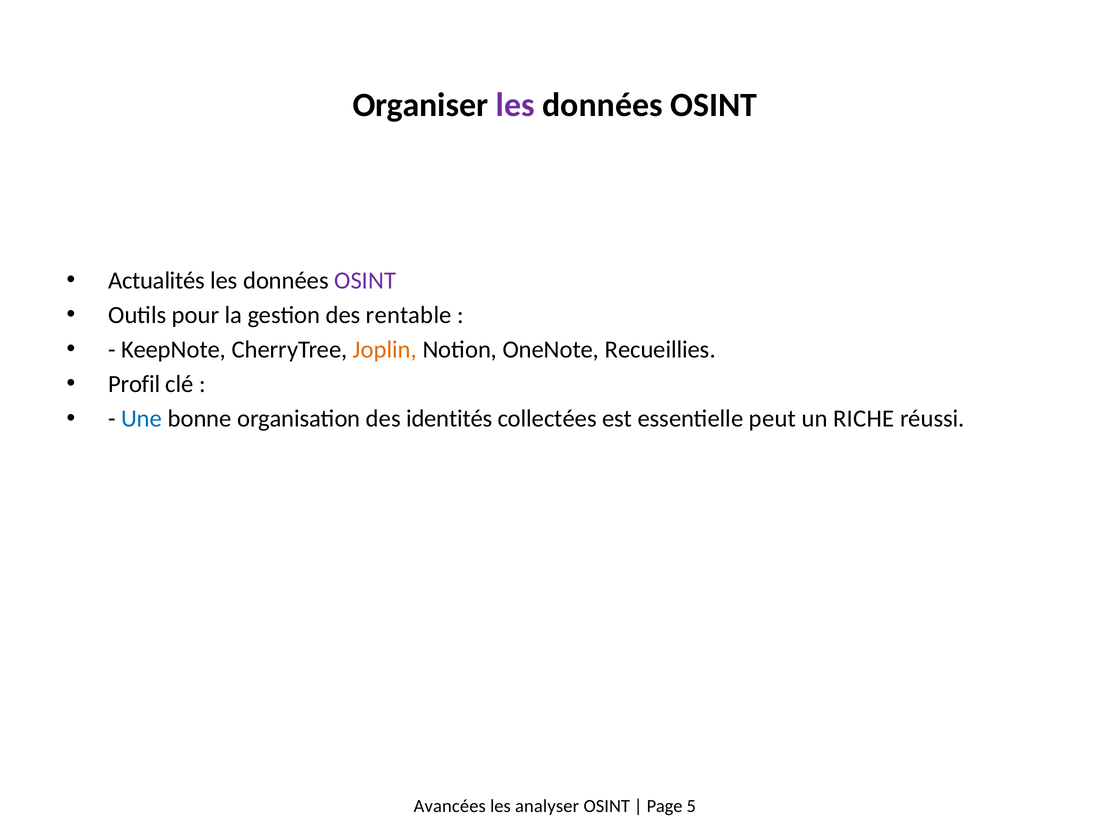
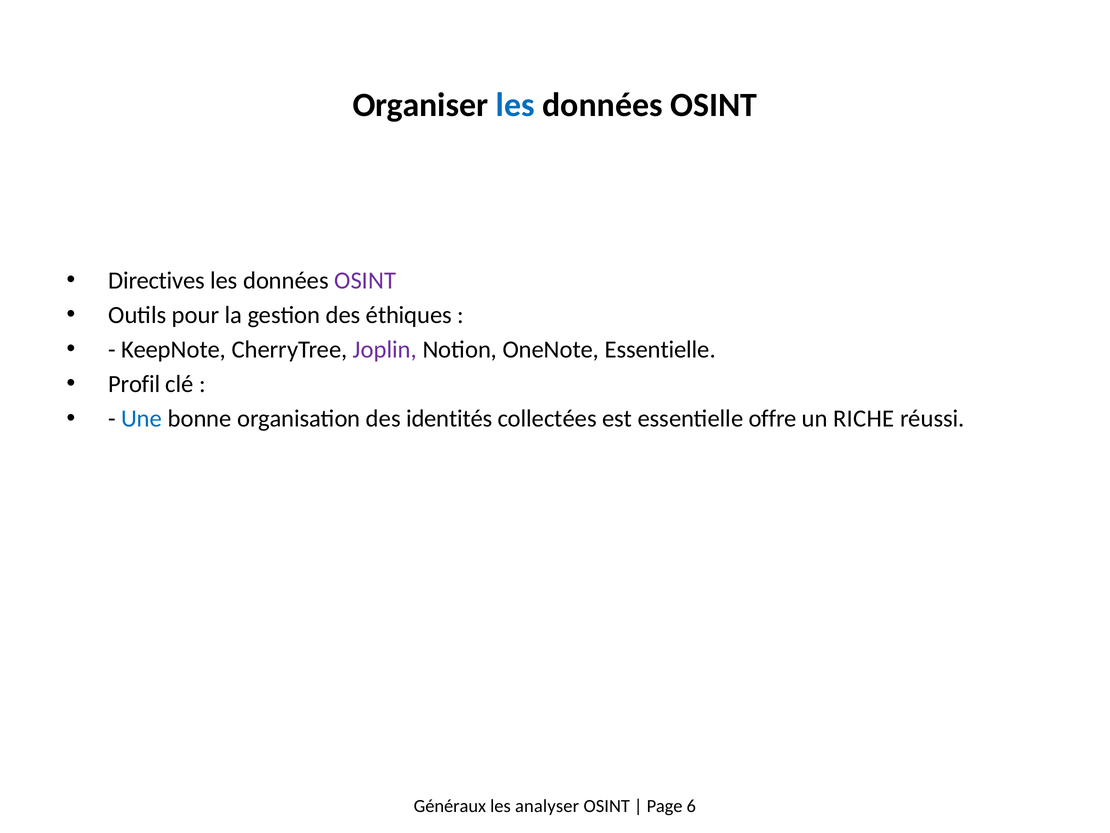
les at (515, 105) colour: purple -> blue
Actualités: Actualités -> Directives
rentable: rentable -> éthiques
Joplin colour: orange -> purple
OneNote Recueillies: Recueillies -> Essentielle
peut: peut -> offre
Avancées: Avancées -> Généraux
5: 5 -> 6
